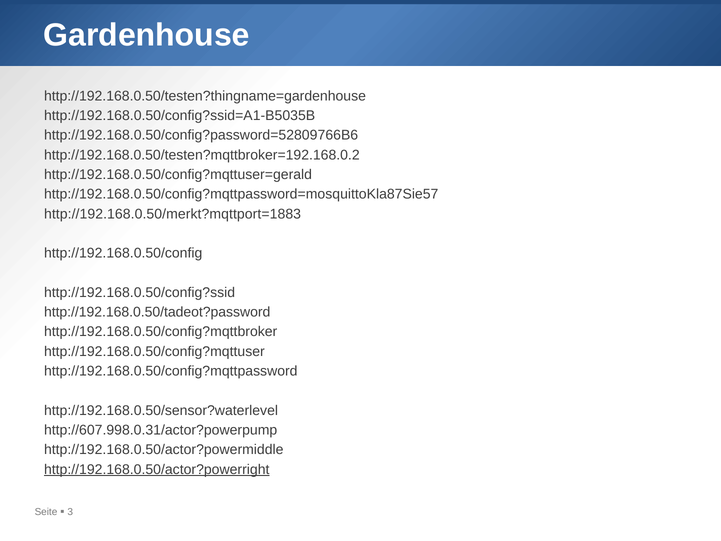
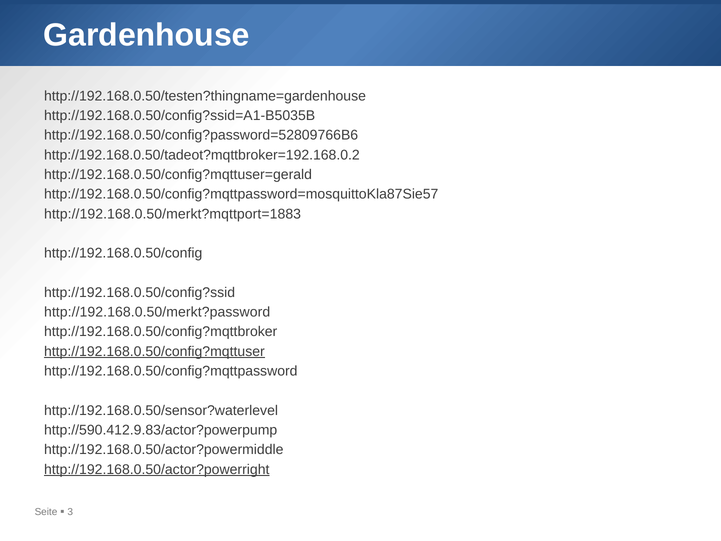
http://192.168.0.50/testen?mqttbroker=192.168.0.2: http://192.168.0.50/testen?mqttbroker=192.168.0.2 -> http://192.168.0.50/tadeot?mqttbroker=192.168.0.2
http://192.168.0.50/tadeot?password: http://192.168.0.50/tadeot?password -> http://192.168.0.50/merkt?password
http://192.168.0.50/config?mqttuser underline: none -> present
http://607.998.0.31/actor?powerpump: http://607.998.0.31/actor?powerpump -> http://590.412.9.83/actor?powerpump
